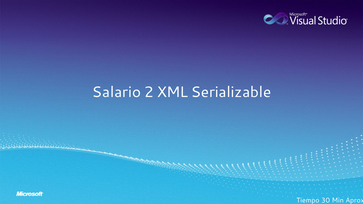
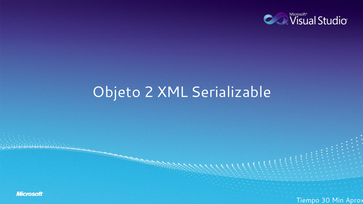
Salario: Salario -> Objeto
